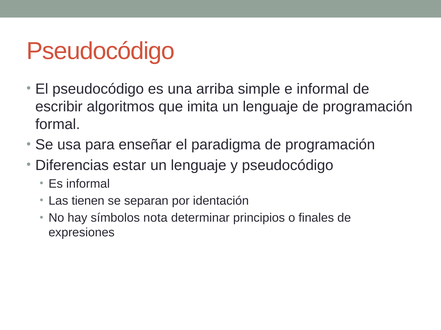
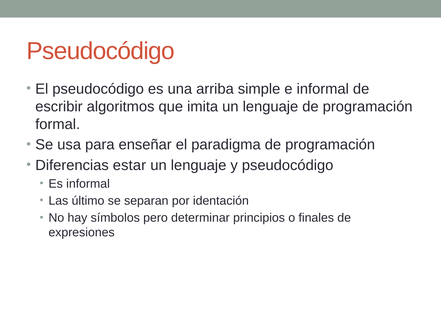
tienen: tienen -> último
nota: nota -> pero
